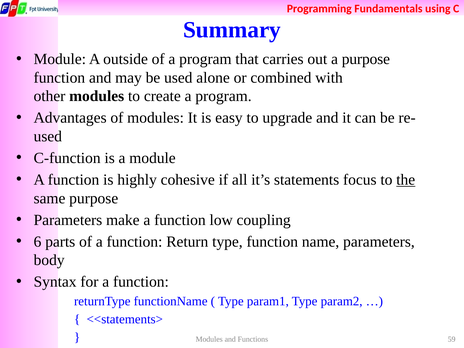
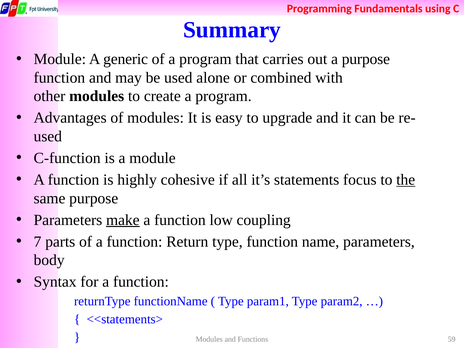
outside: outside -> generic
make underline: none -> present
6: 6 -> 7
